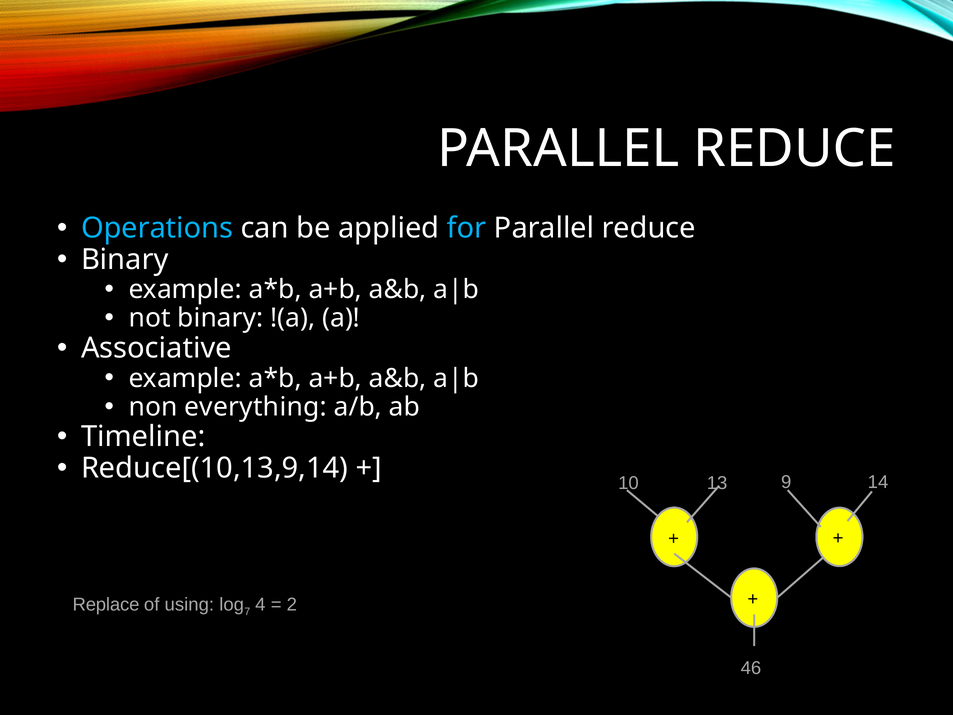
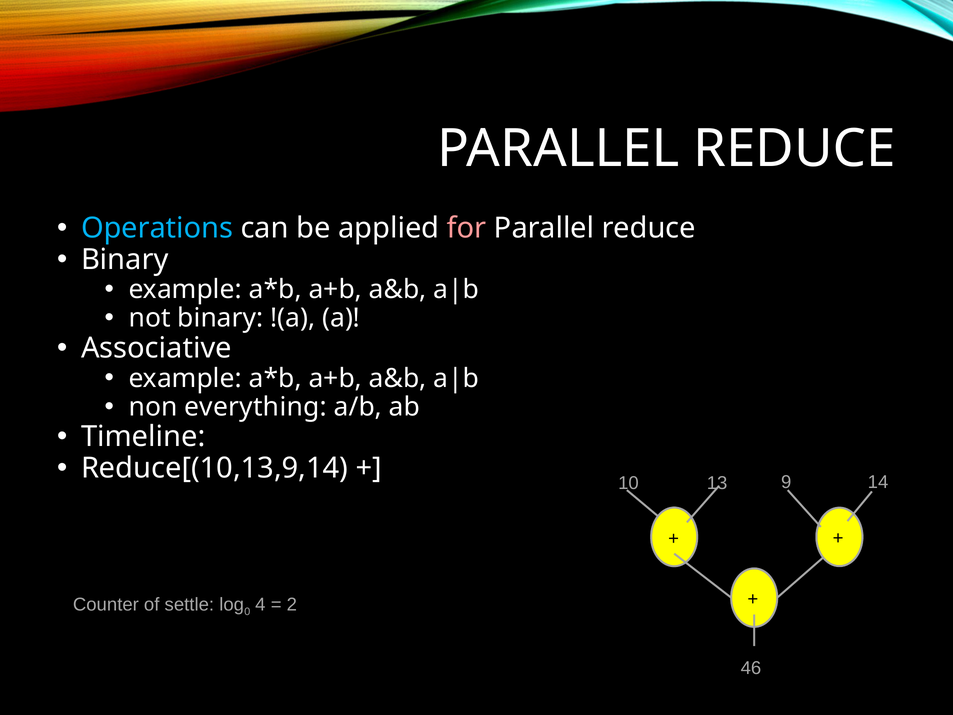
for colour: light blue -> pink
Replace: Replace -> Counter
using: using -> settle
7: 7 -> 0
